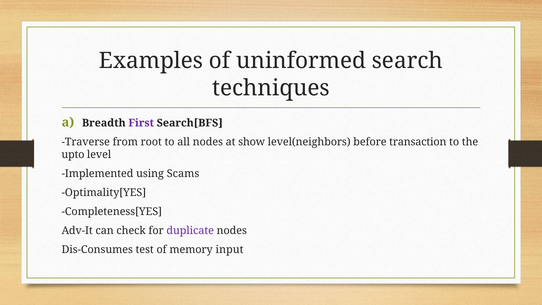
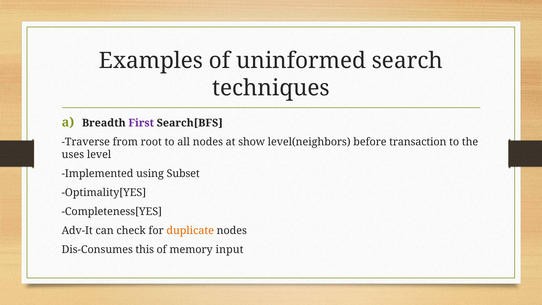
upto: upto -> uses
Scams: Scams -> Subset
duplicate colour: purple -> orange
test: test -> this
